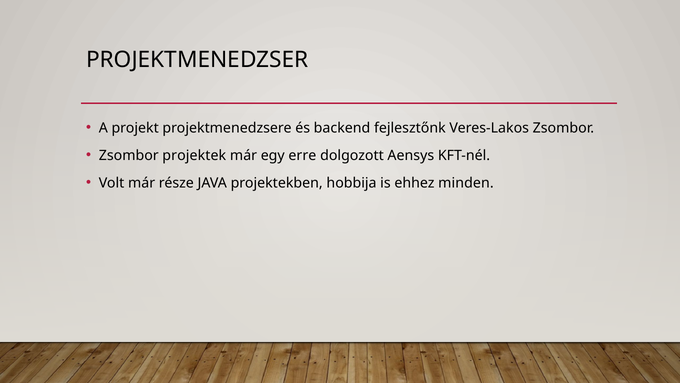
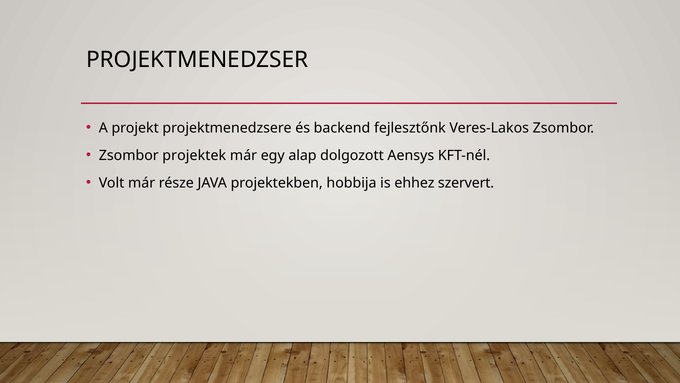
erre: erre -> alap
minden: minden -> szervert
